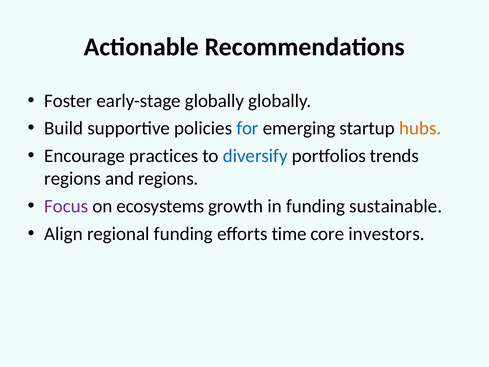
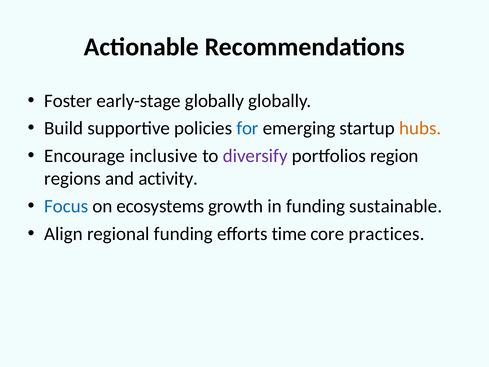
practices: practices -> inclusive
diversify colour: blue -> purple
trends: trends -> region
and regions: regions -> activity
Focus colour: purple -> blue
investors: investors -> practices
